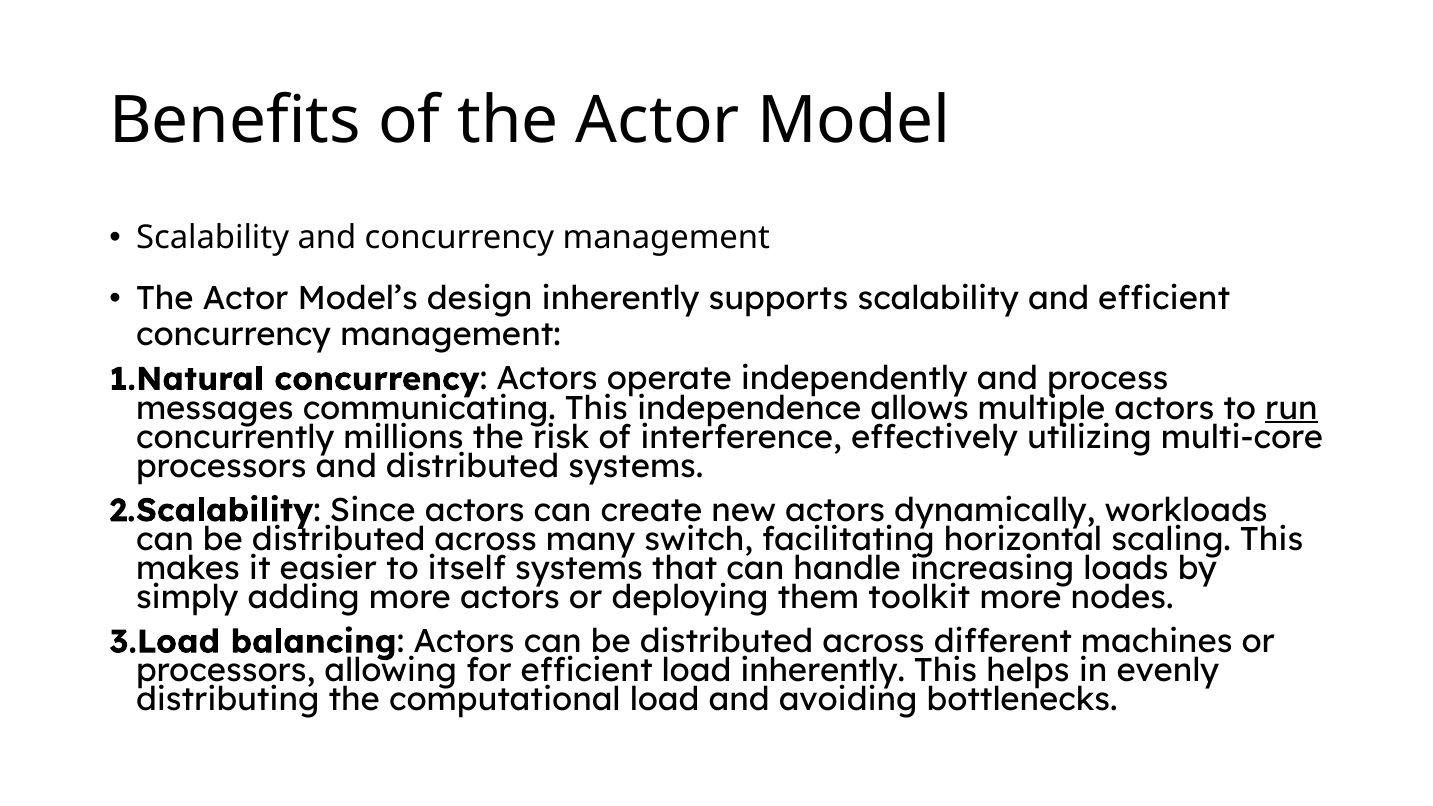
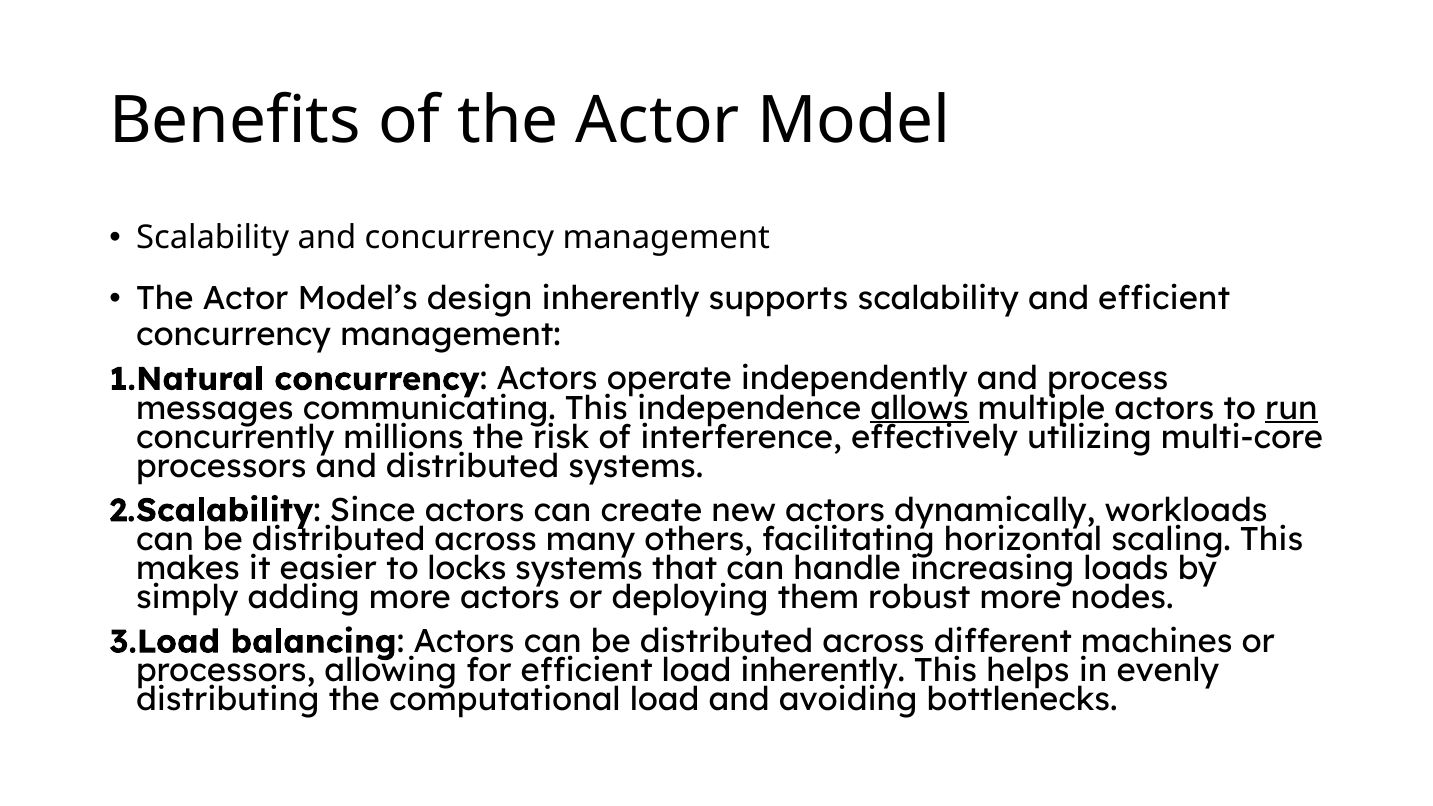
allows underline: none -> present
switch: switch -> others
itself: itself -> locks
toolkit: toolkit -> robust
